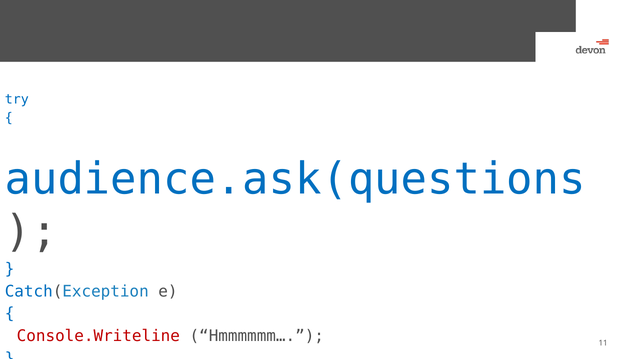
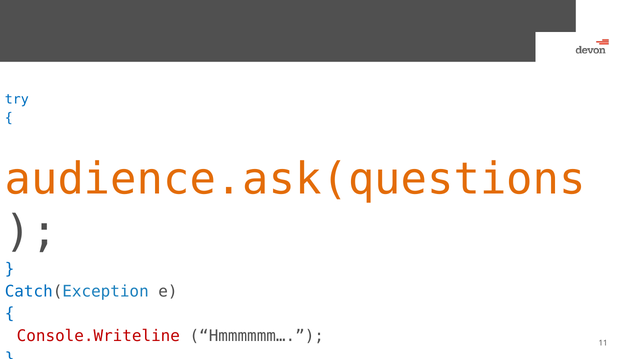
audience.ask(questions colour: blue -> orange
